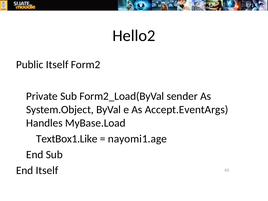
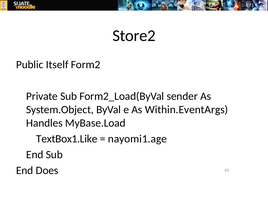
Hello2: Hello2 -> Store2
Accept.EventArgs: Accept.EventArgs -> Within.EventArgs
End Itself: Itself -> Does
